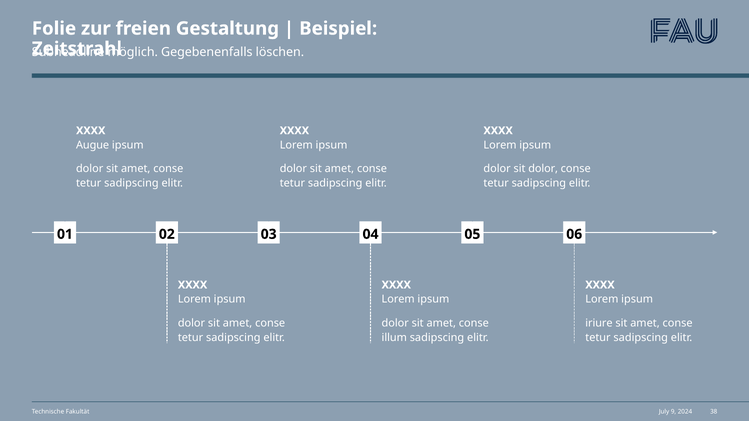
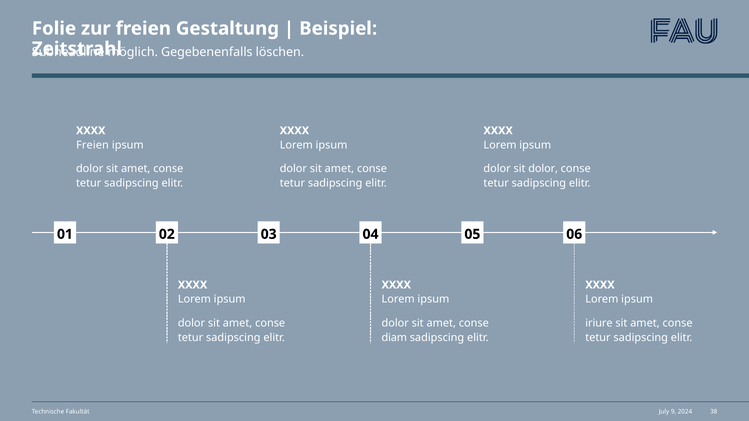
Augue at (93, 145): Augue -> Freien
illum: illum -> diam
